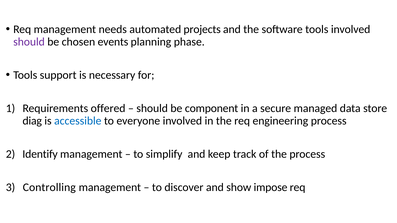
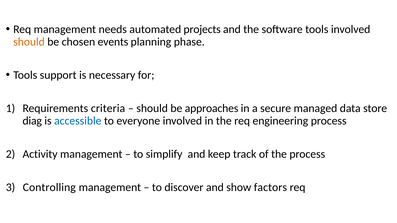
should at (29, 42) colour: purple -> orange
offered: offered -> criteria
component: component -> approaches
Identify: Identify -> Activity
impose: impose -> factors
